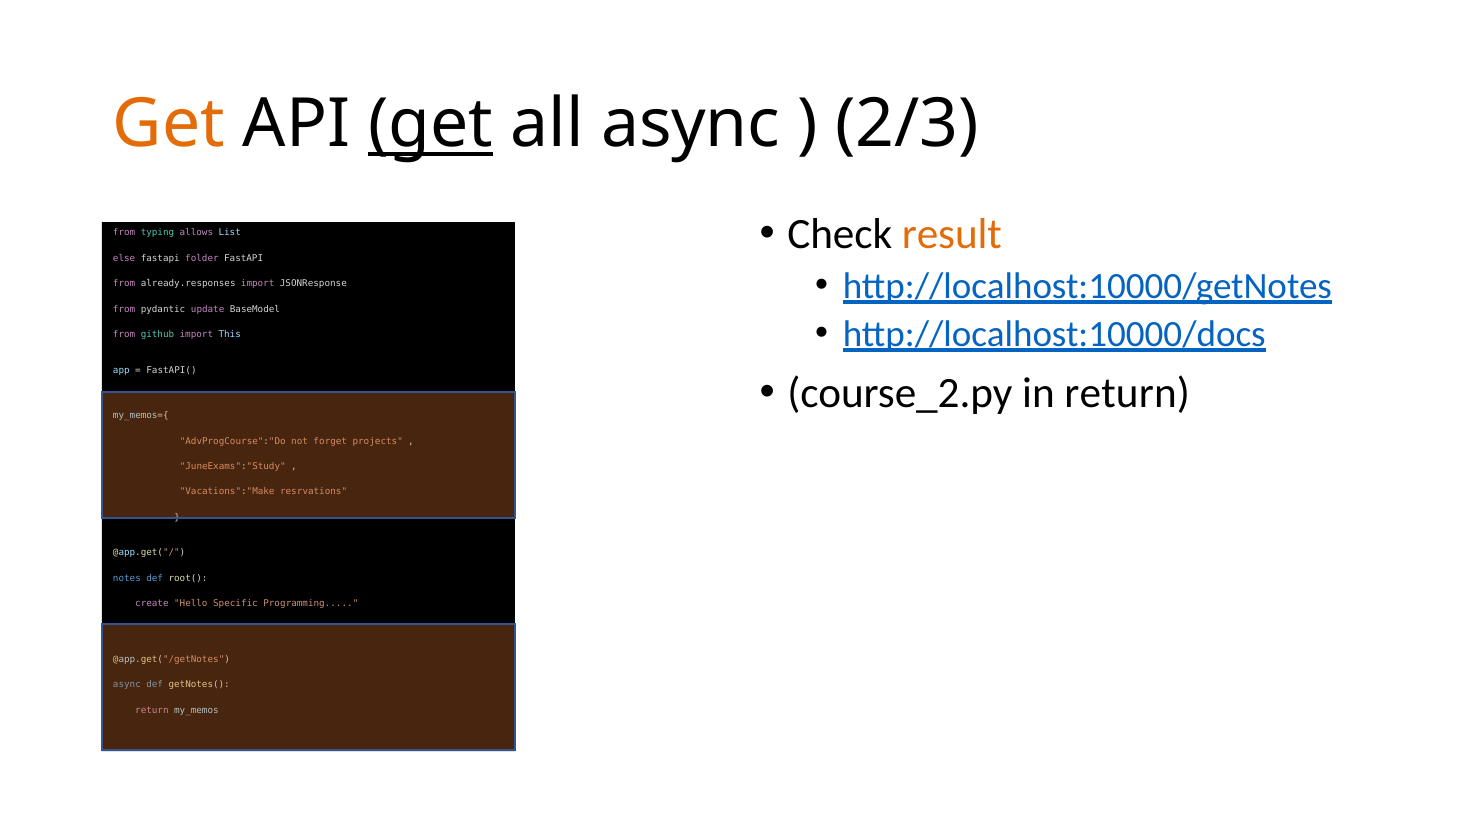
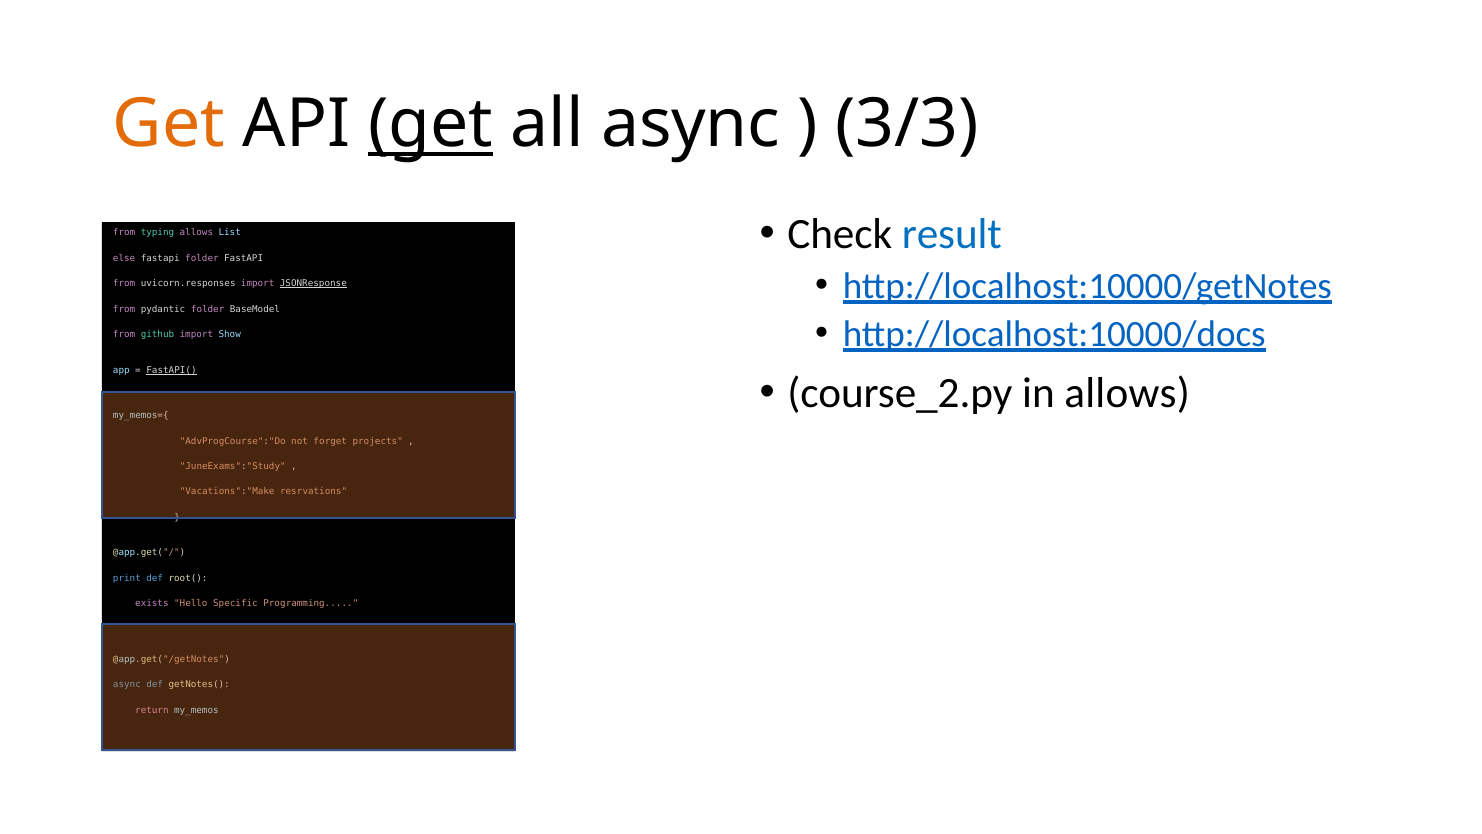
2/3: 2/3 -> 3/3
result colour: orange -> blue
already.responses: already.responses -> uvicorn.responses
JSONResponse underline: none -> present
pydantic update: update -> folder
This: This -> Show
FastAPI( underline: none -> present
in return: return -> allows
notes: notes -> print
create: create -> exists
